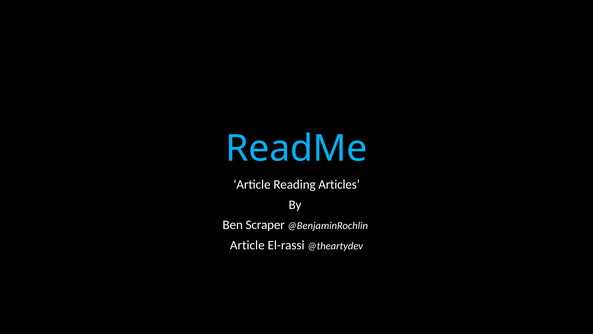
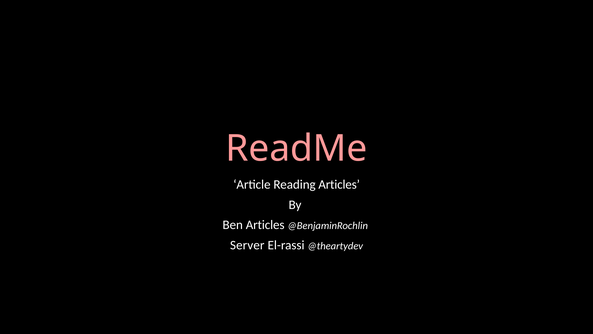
ReadMe colour: light blue -> pink
Ben Scraper: Scraper -> Articles
Article at (247, 245): Article -> Server
